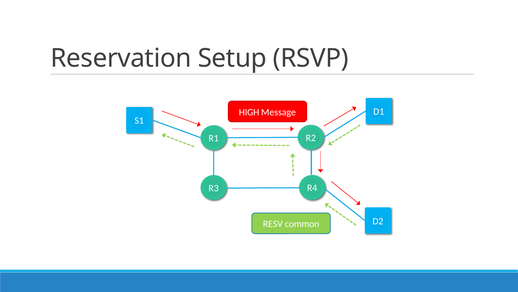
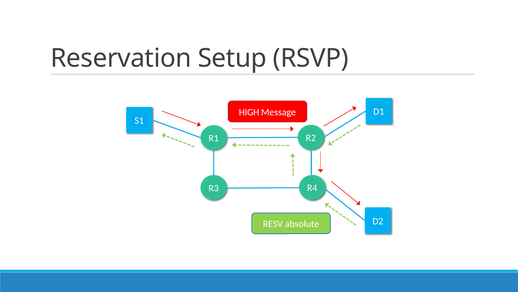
common: common -> absolute
